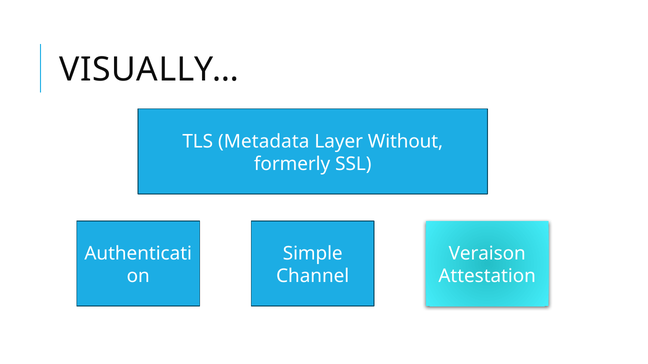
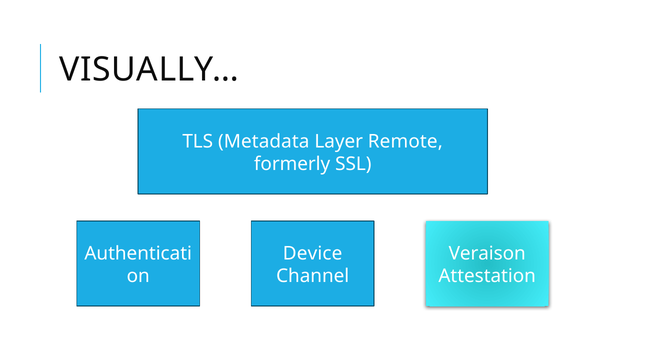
Without: Without -> Remote
Simple: Simple -> Device
